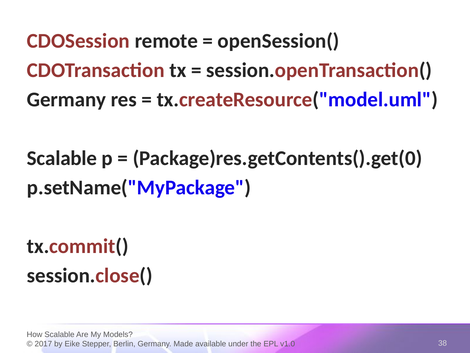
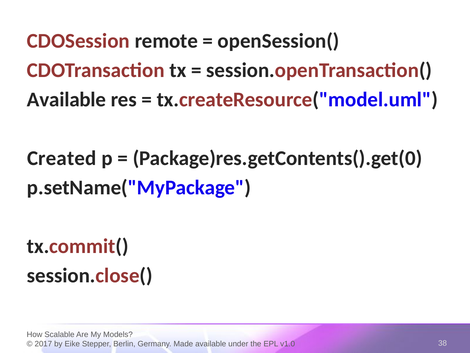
Germany at (67, 99): Germany -> Available
Scalable at (62, 158): Scalable -> Created
